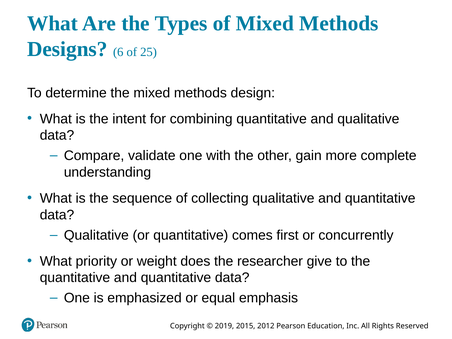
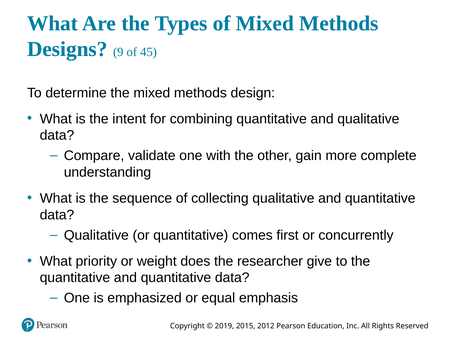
6: 6 -> 9
25: 25 -> 45
